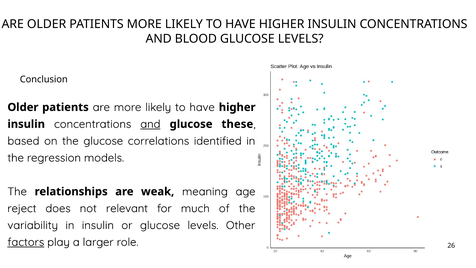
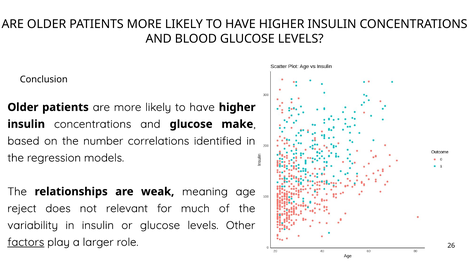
and at (150, 124) underline: present -> none
these: these -> make
the glucose: glucose -> number
